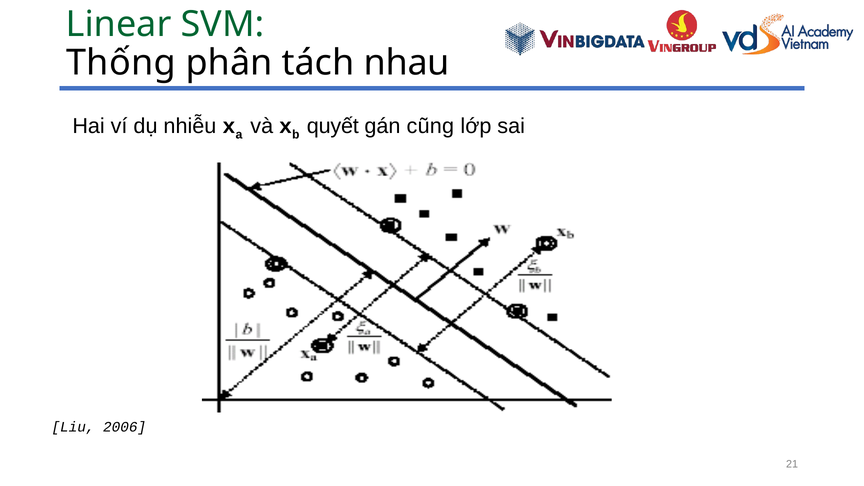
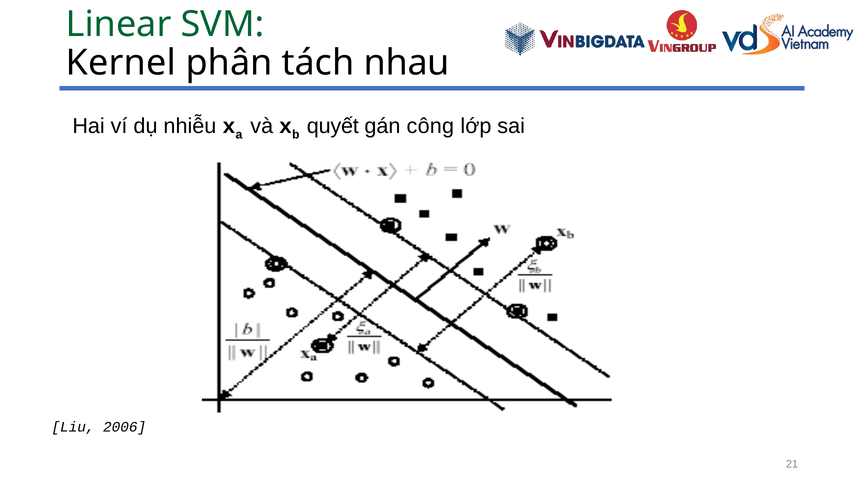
Thống: Thống -> Kernel
cũng: cũng -> công
